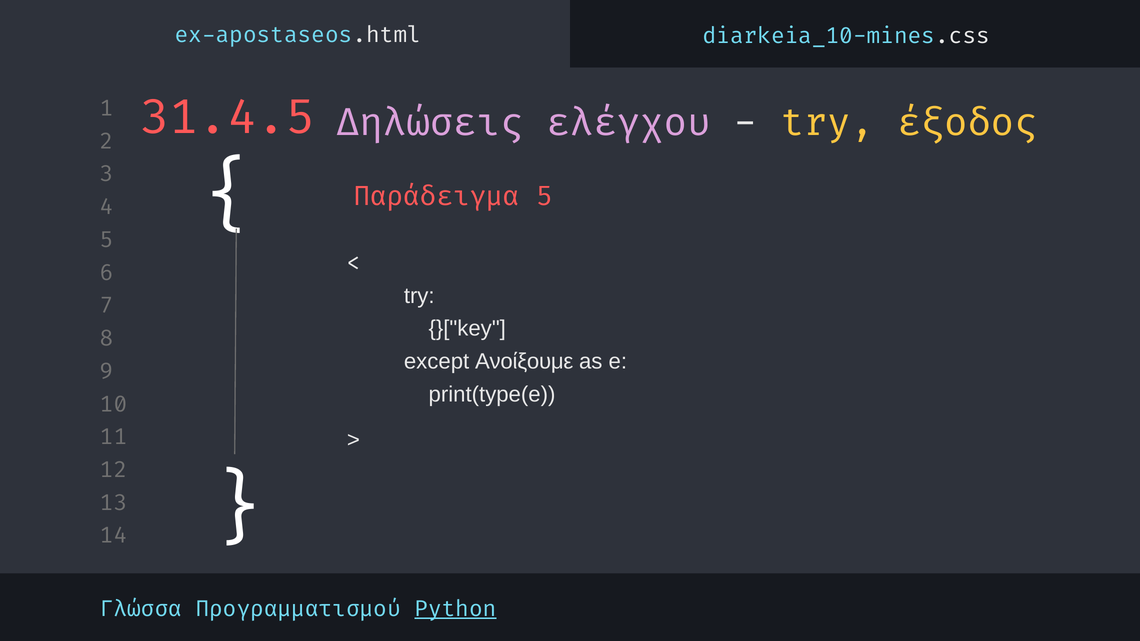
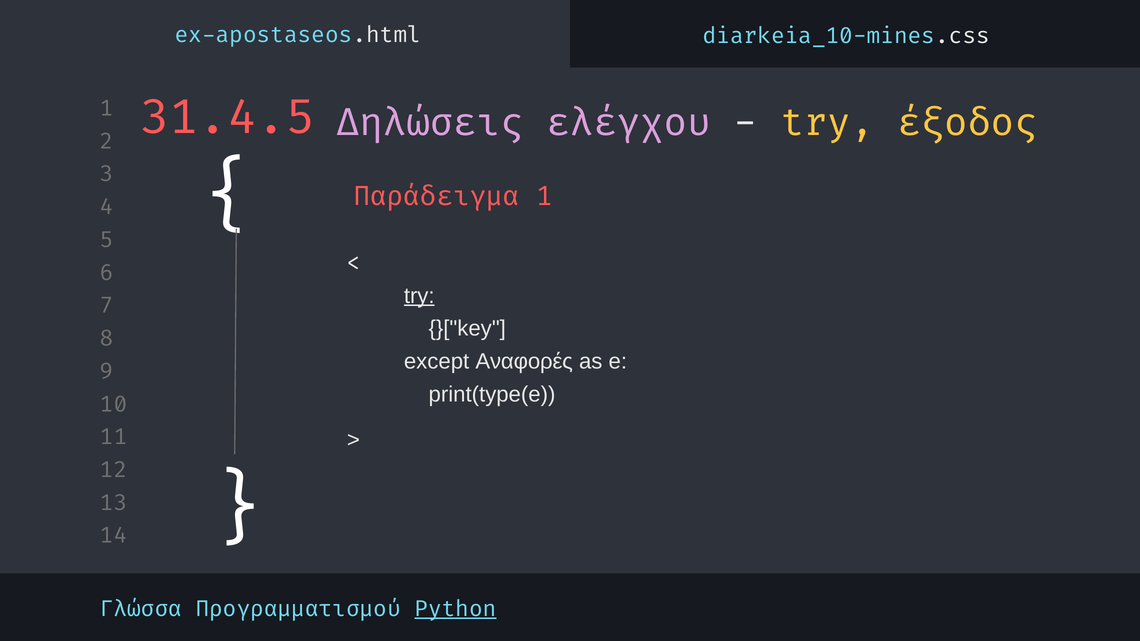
Παράδειγμα 5: 5 -> 1
try at (419, 296) underline: none -> present
Ανοίξουμε: Ανοίξουμε -> Αναφορές
